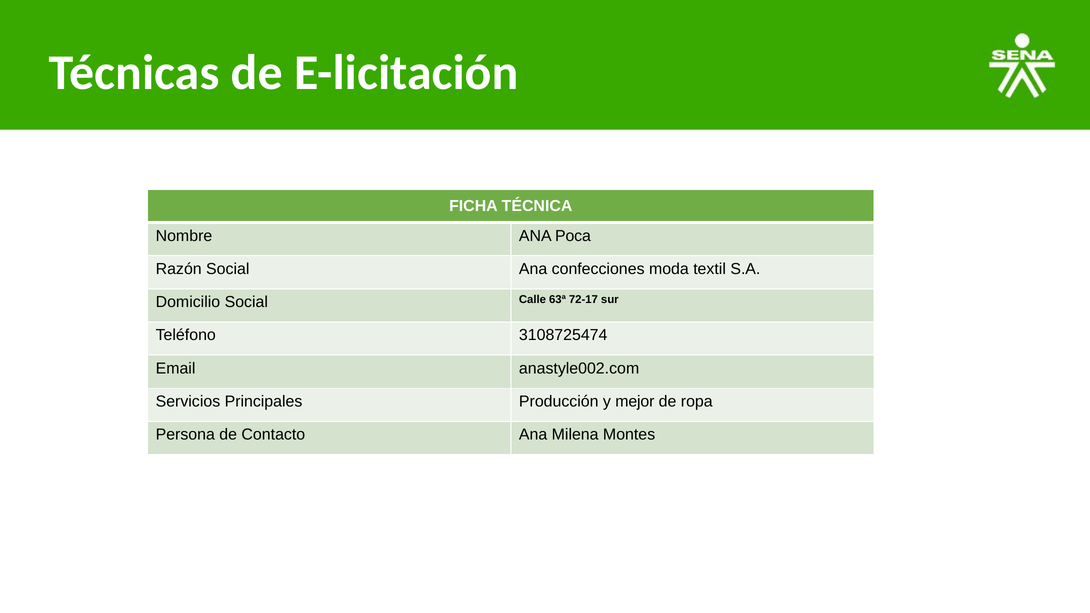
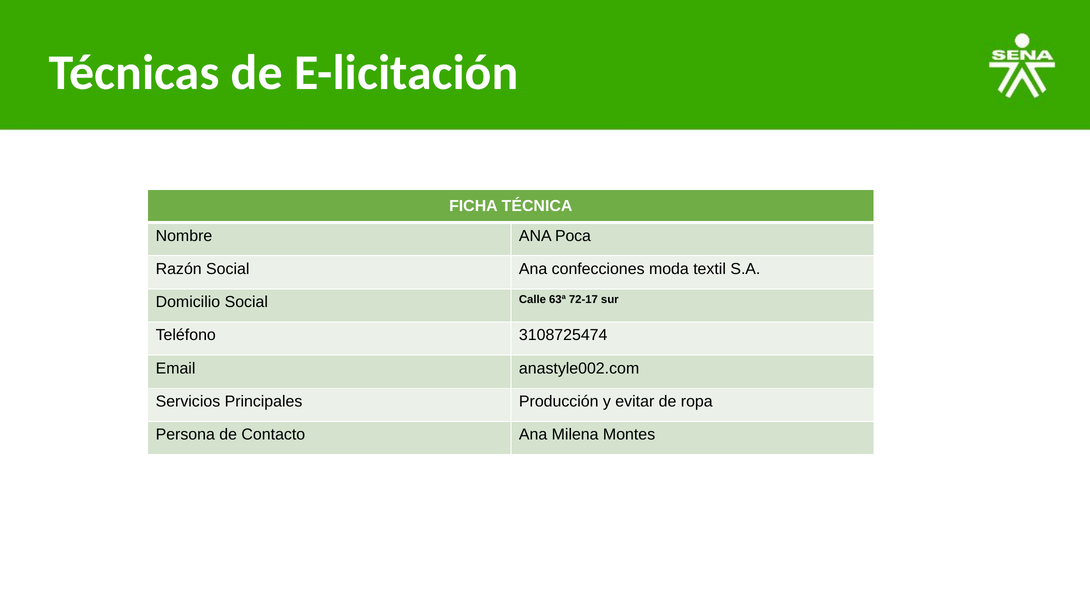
mejor: mejor -> evitar
